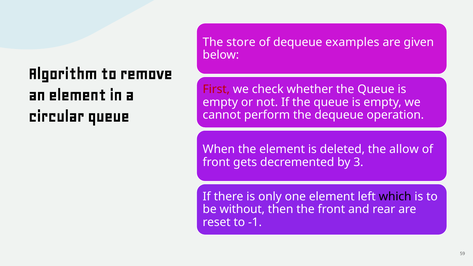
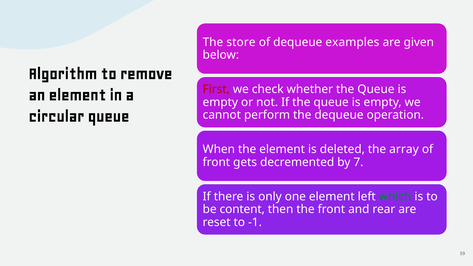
allow: allow -> array
3: 3 -> 7
which colour: black -> green
without: without -> content
